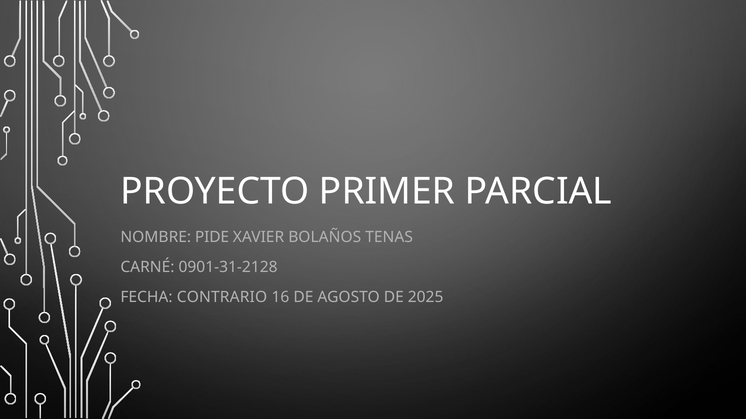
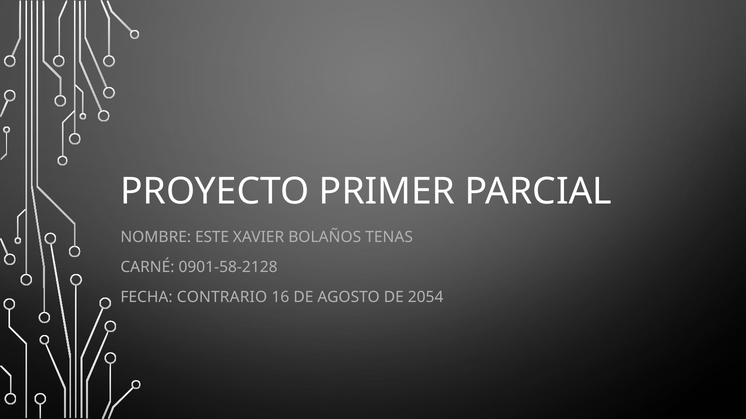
PIDE: PIDE -> ESTE
0901-31-2128: 0901-31-2128 -> 0901-58-2128
2025: 2025 -> 2054
